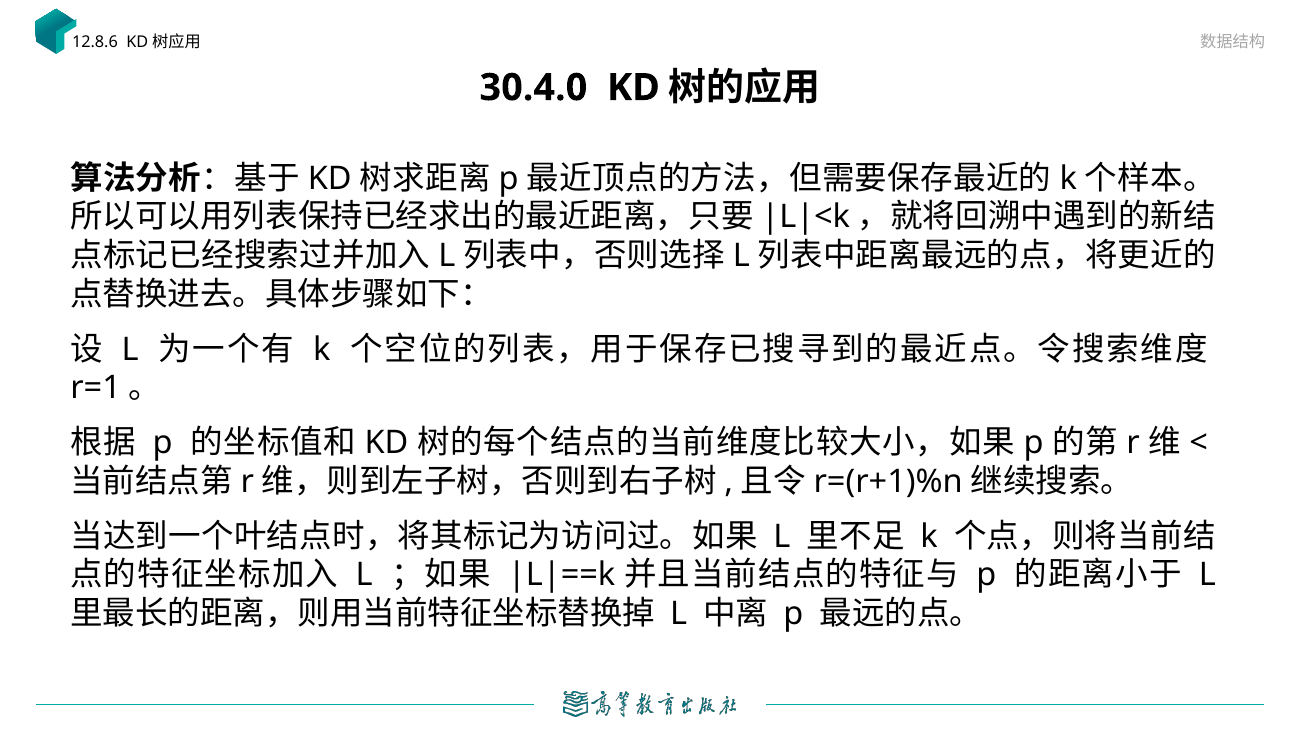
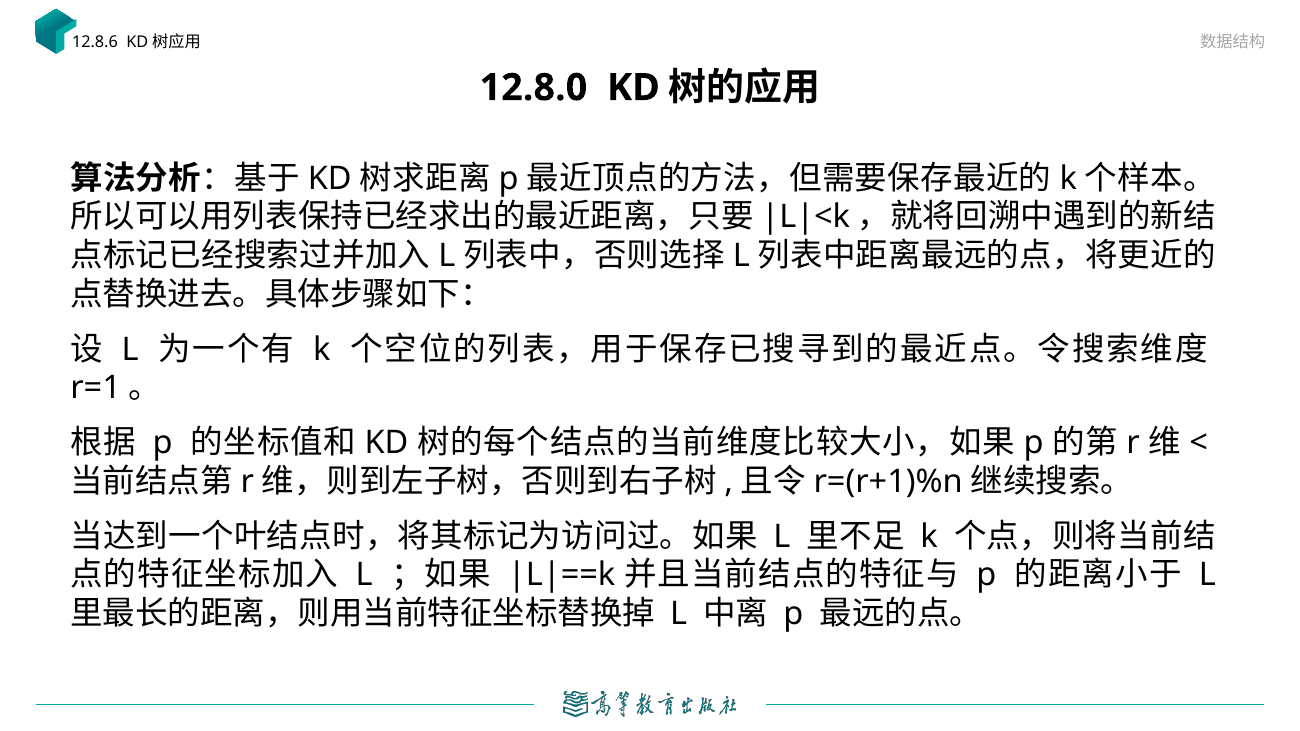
30.4.0: 30.4.0 -> 12.8.0
